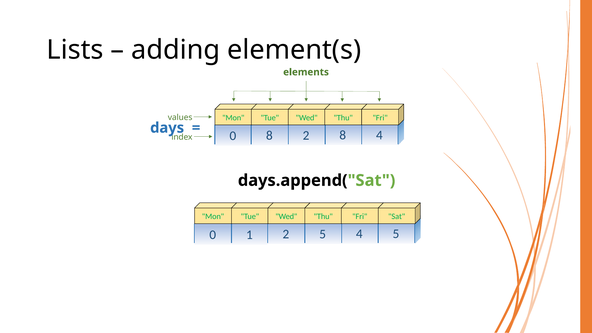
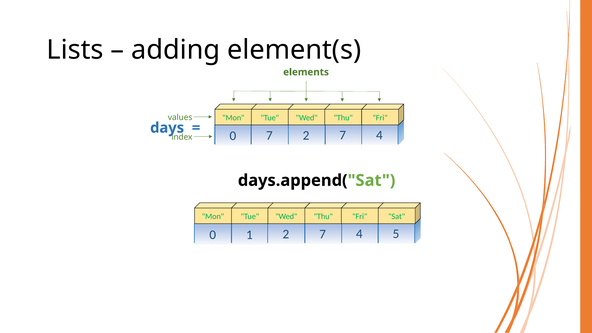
0 8: 8 -> 7
8 at (343, 135): 8 -> 7
1 2 5: 5 -> 7
